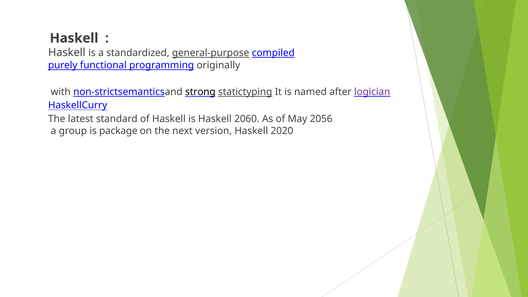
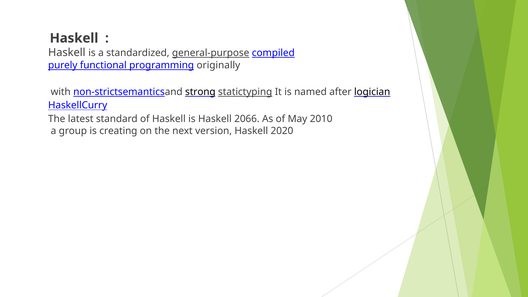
logician colour: purple -> black
2060: 2060 -> 2066
2056: 2056 -> 2010
package: package -> creating
